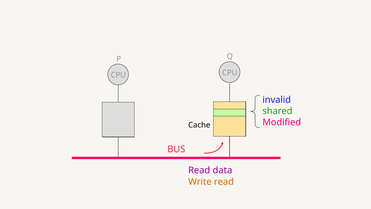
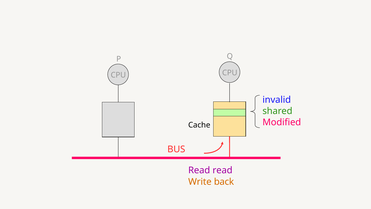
Read data: data -> read
Write read: read -> back
